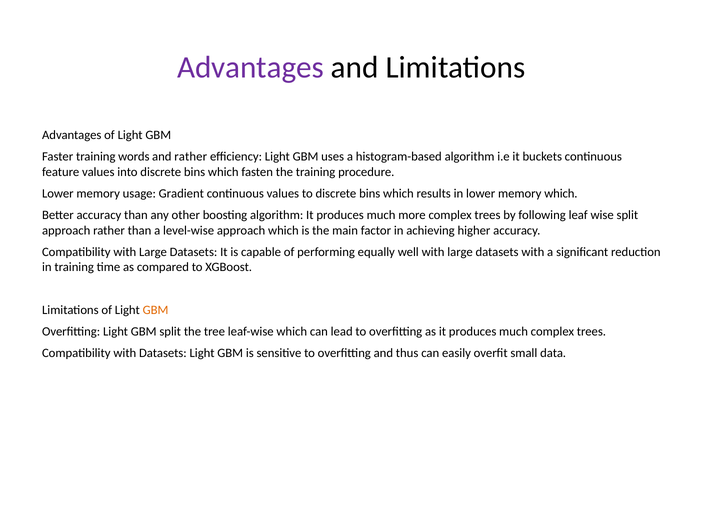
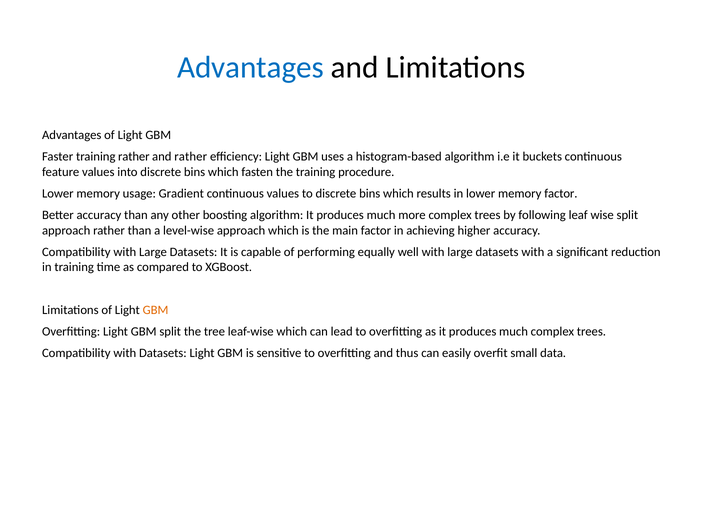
Advantages at (251, 67) colour: purple -> blue
training words: words -> rather
memory which: which -> factor
